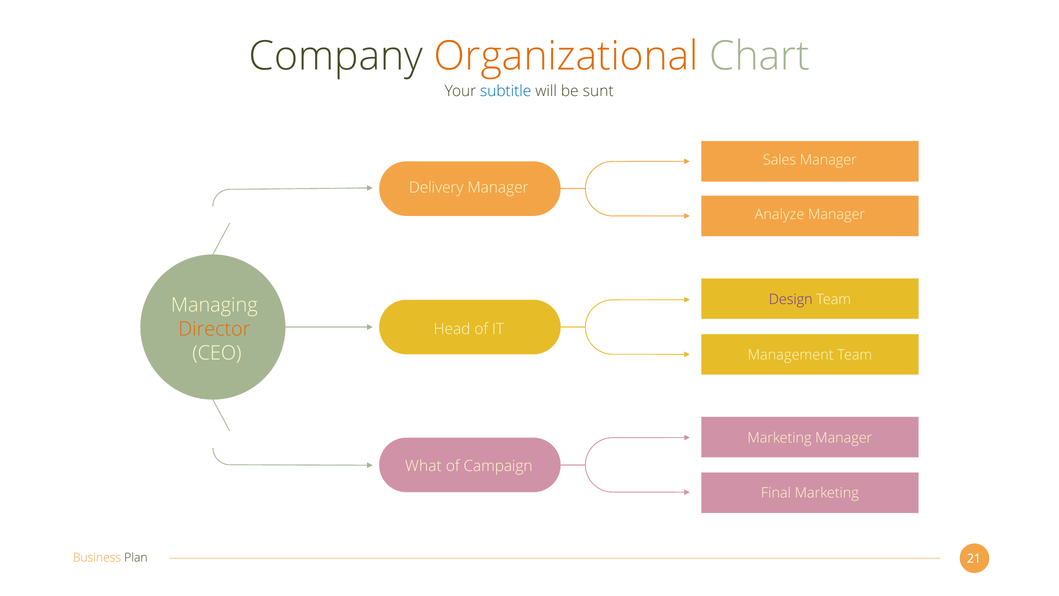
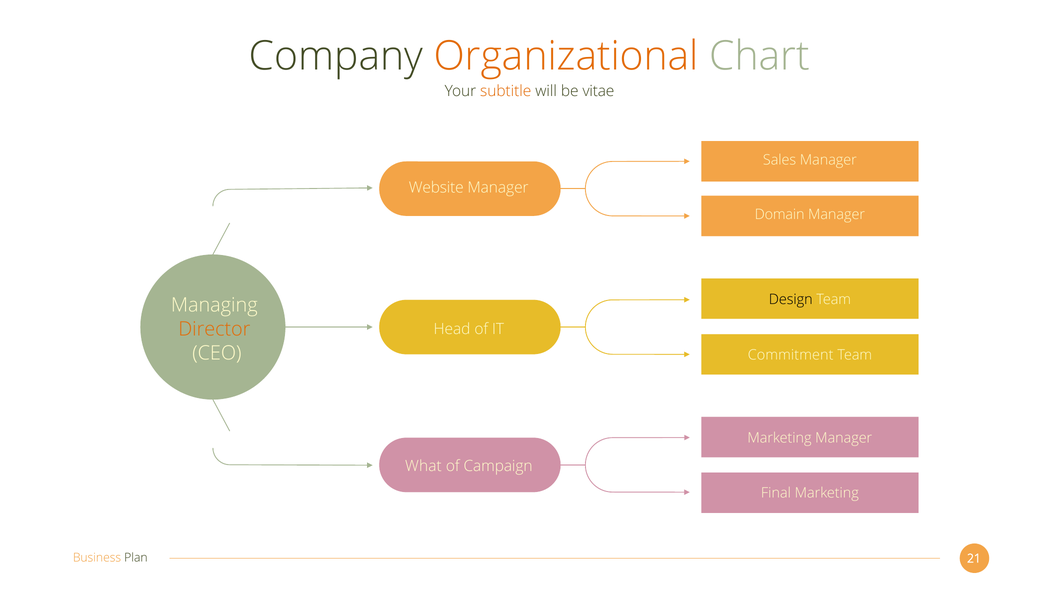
subtitle colour: blue -> orange
sunt: sunt -> vitae
Delivery: Delivery -> Website
Analyze: Analyze -> Domain
Design colour: purple -> black
Management: Management -> Commitment
